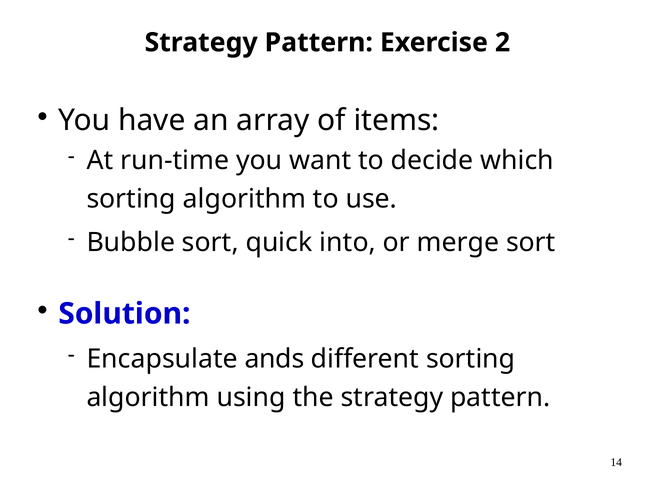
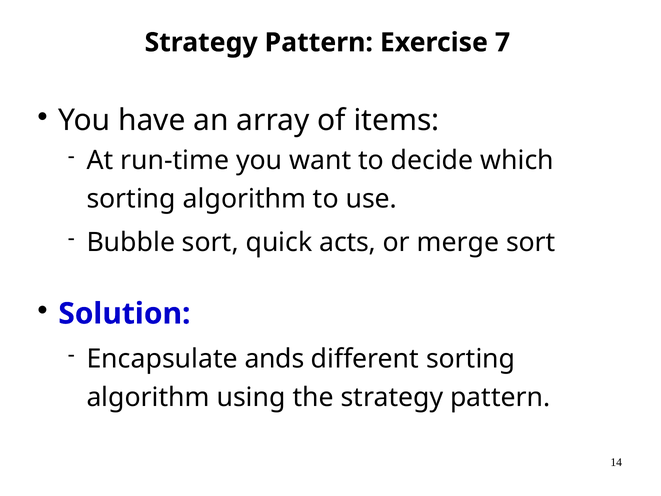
2: 2 -> 7
into: into -> acts
